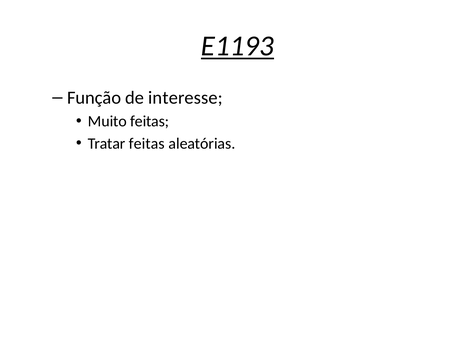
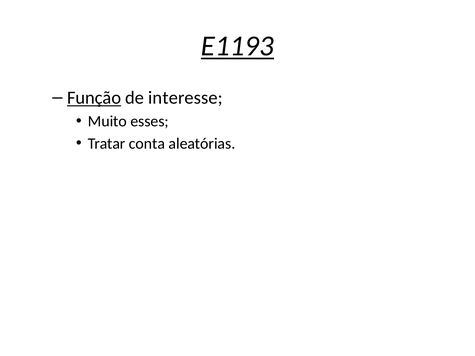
Função underline: none -> present
Muito feitas: feitas -> esses
Tratar feitas: feitas -> conta
